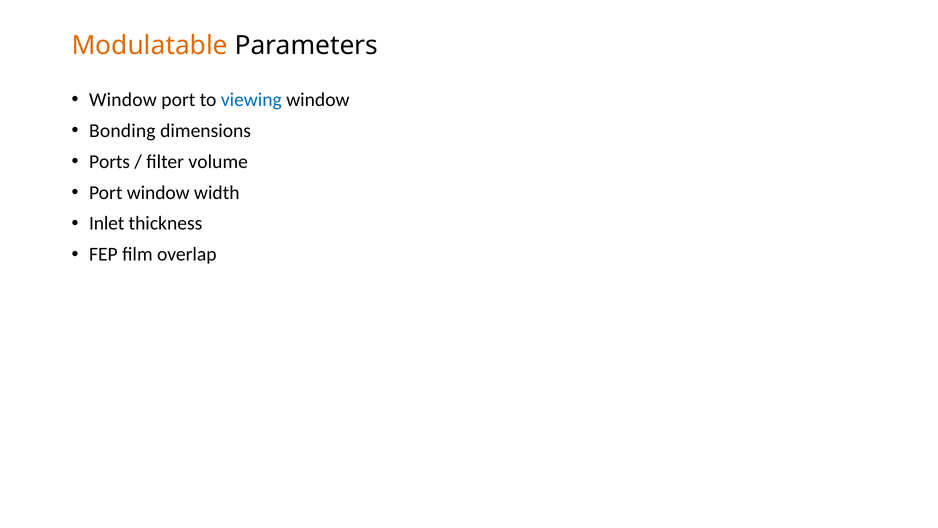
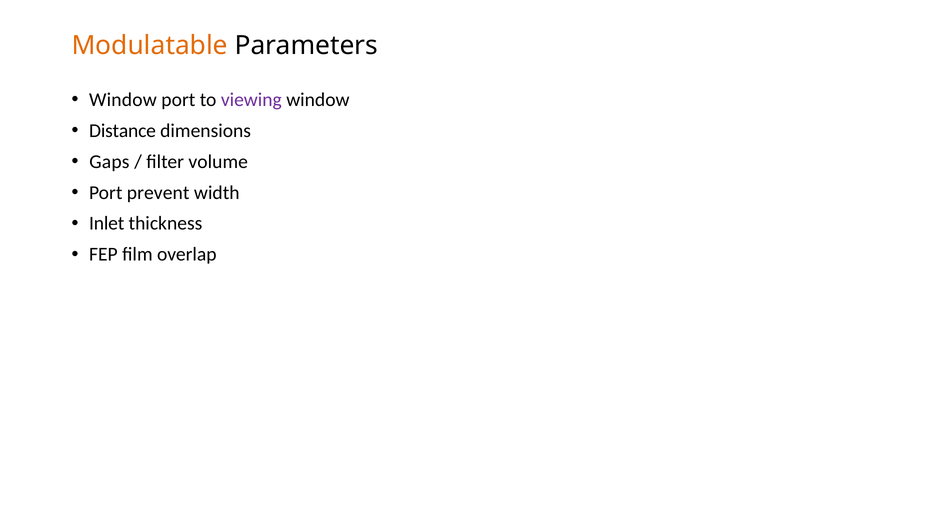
viewing colour: blue -> purple
Bonding: Bonding -> Distance
Ports: Ports -> Gaps
Port window: window -> prevent
